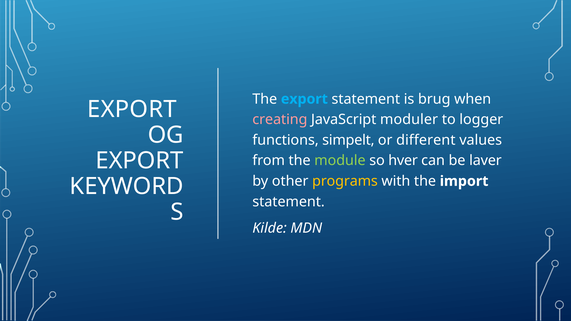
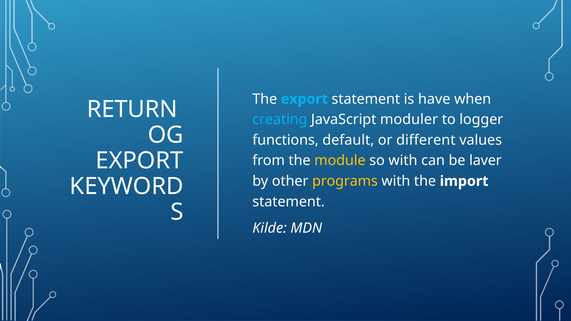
brug: brug -> have
EXPORT at (132, 109): EXPORT -> RETURN
creating colour: pink -> light blue
simpelt: simpelt -> default
module colour: light green -> yellow
so hver: hver -> with
